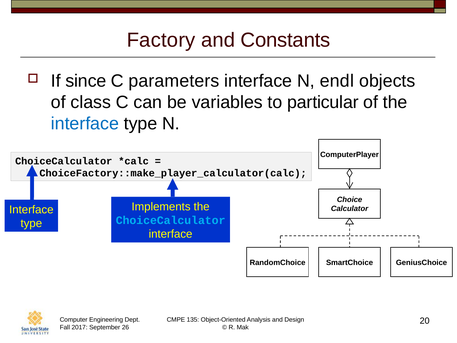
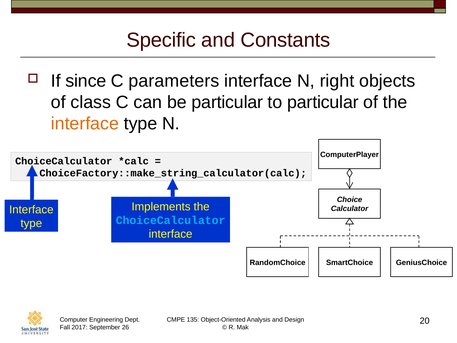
Factory: Factory -> Specific
endl: endl -> right
be variables: variables -> particular
interface at (85, 124) colour: blue -> orange
ChoiceFactory::make_player_calculator(calc: ChoiceFactory::make_player_calculator(calc -> ChoiceFactory::make_string_calculator(calc
